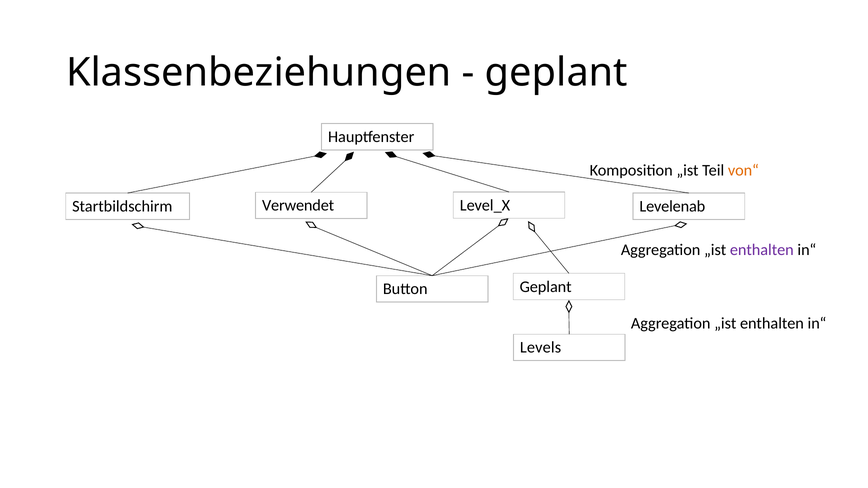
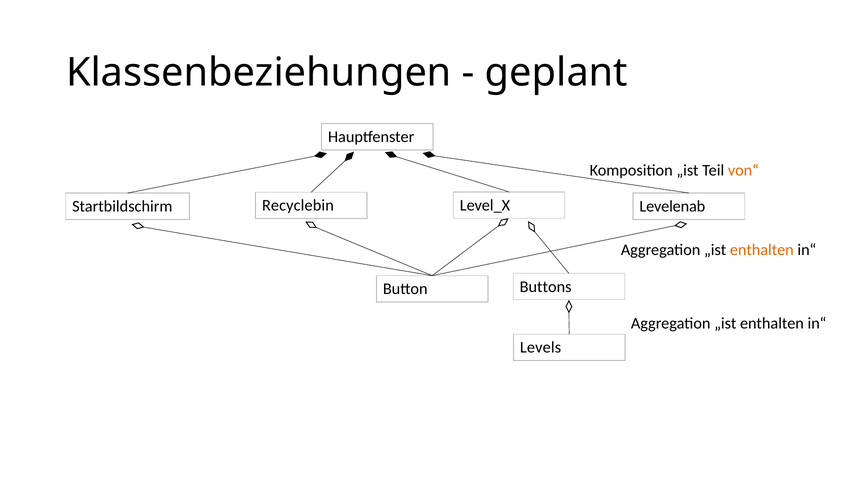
Verwendet: Verwendet -> Recyclebin
enthalten at (762, 250) colour: purple -> orange
Geplant at (546, 287): Geplant -> Buttons
